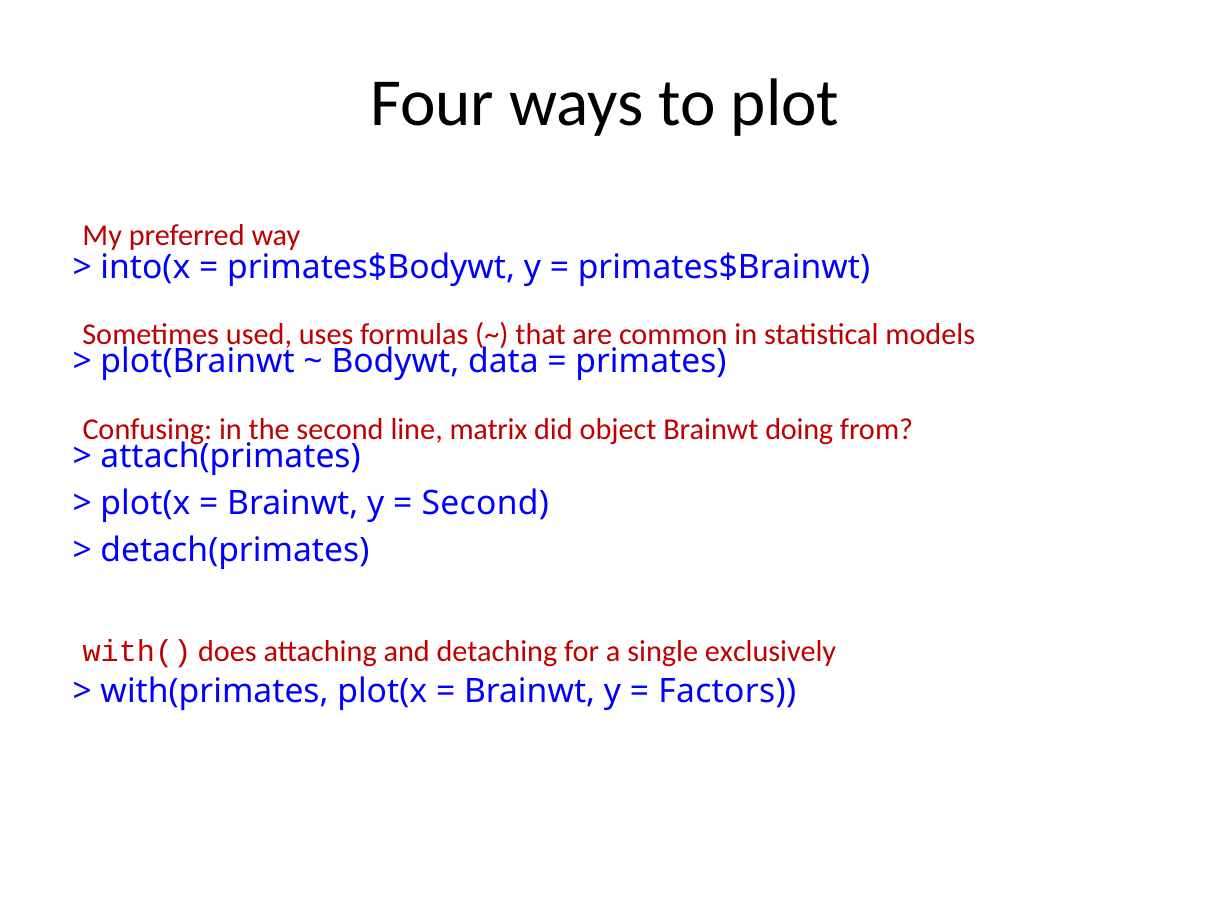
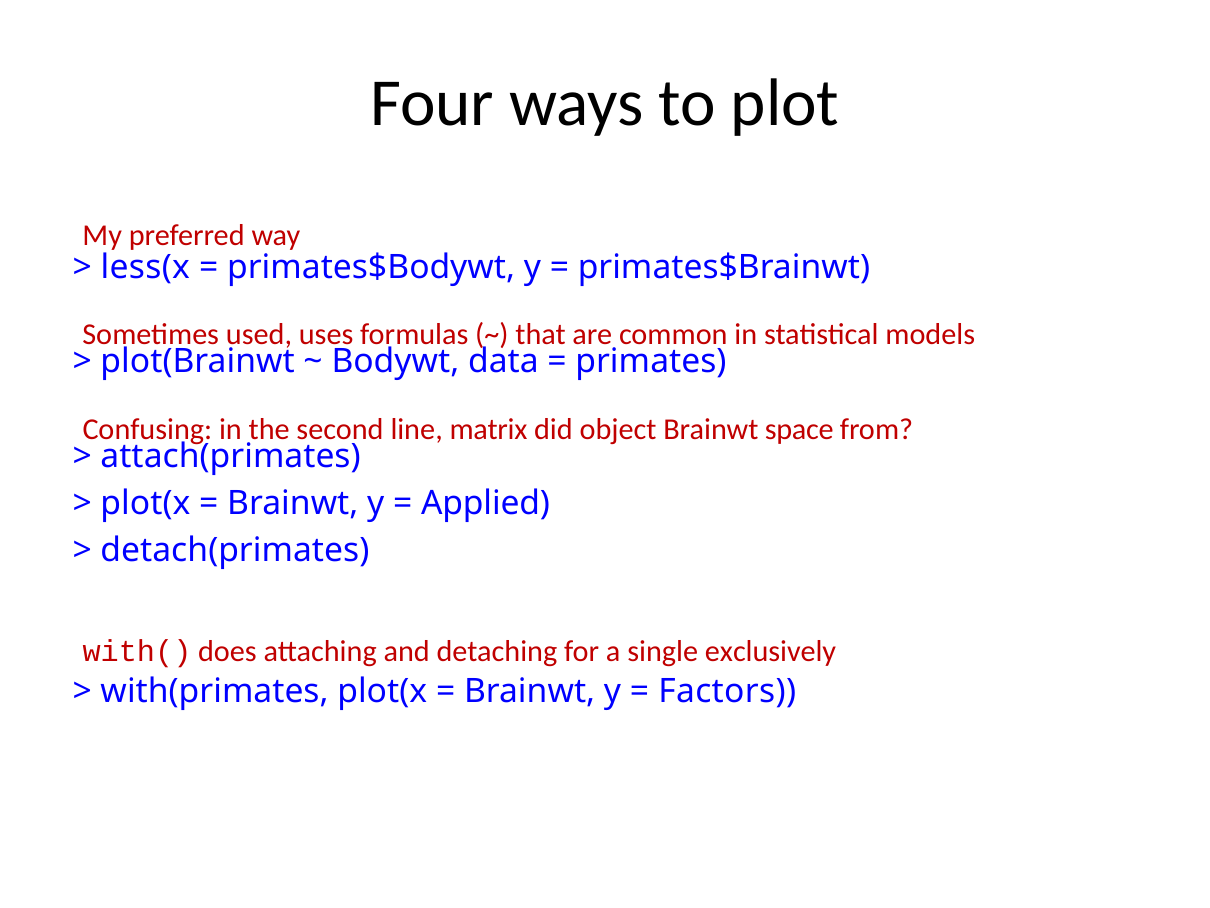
into(x: into(x -> less(x
doing: doing -> space
Second at (485, 503): Second -> Applied
